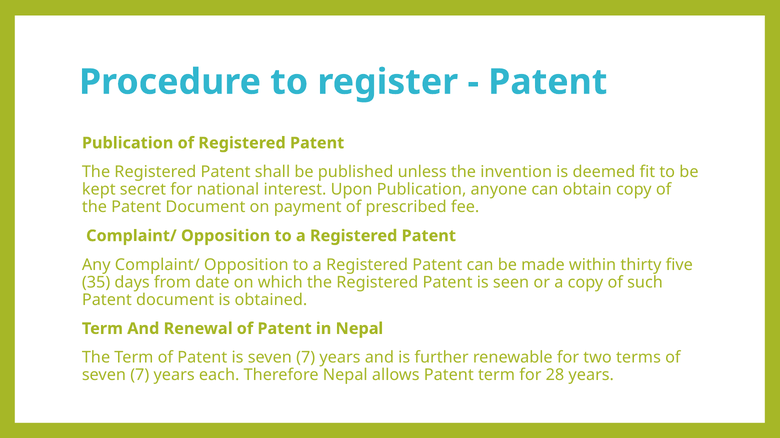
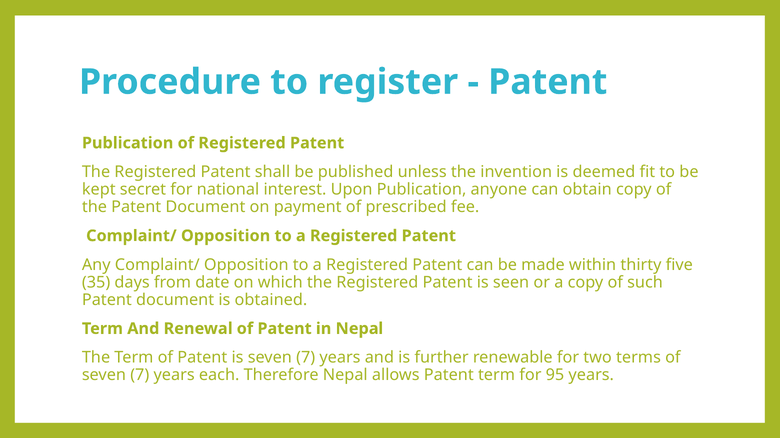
28: 28 -> 95
